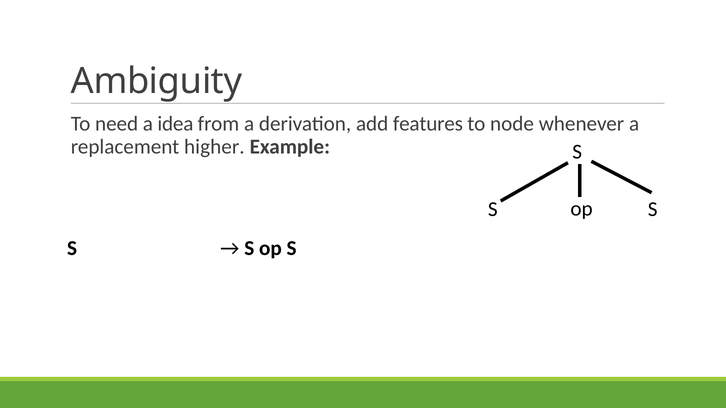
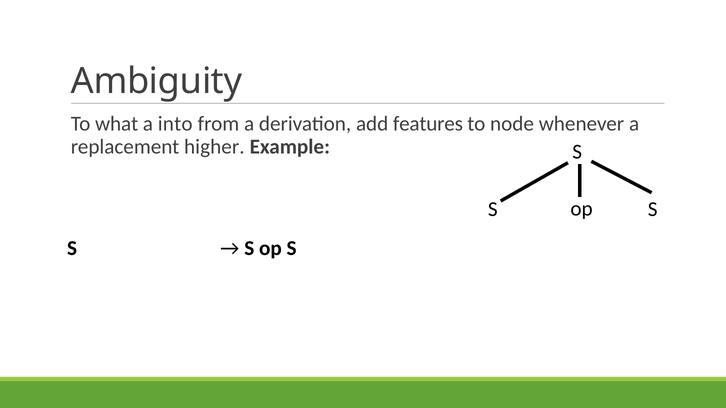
need: need -> what
idea: idea -> into
